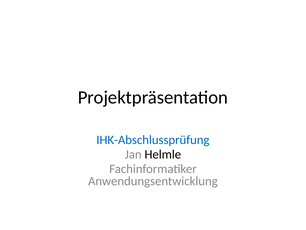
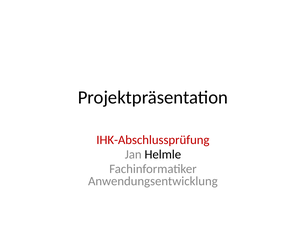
IHK-Abschlussprüfung colour: blue -> red
